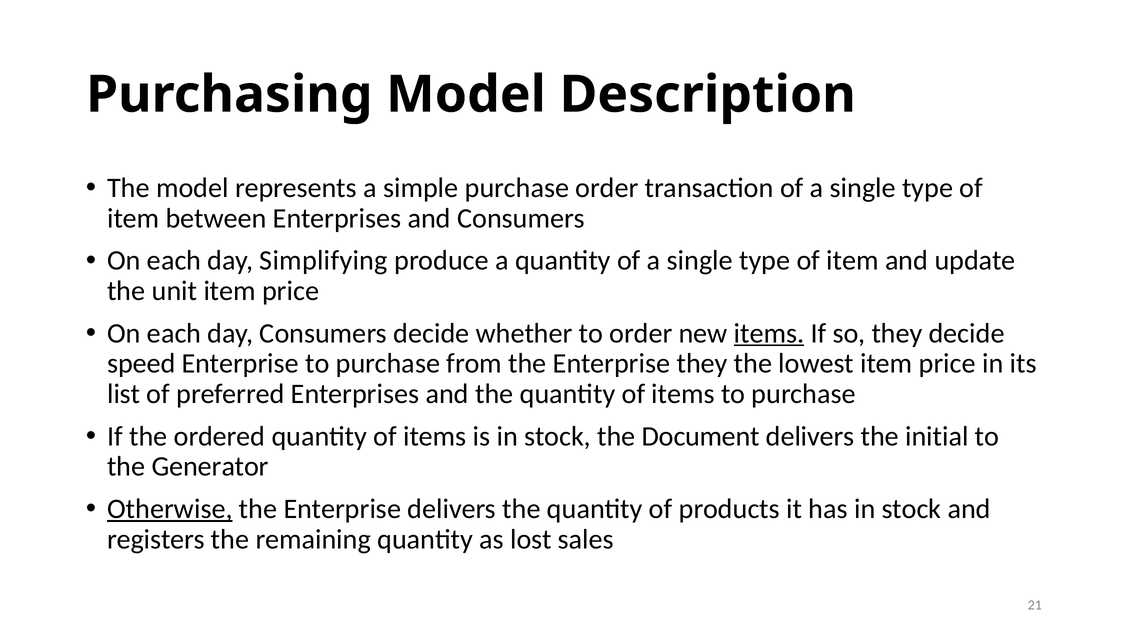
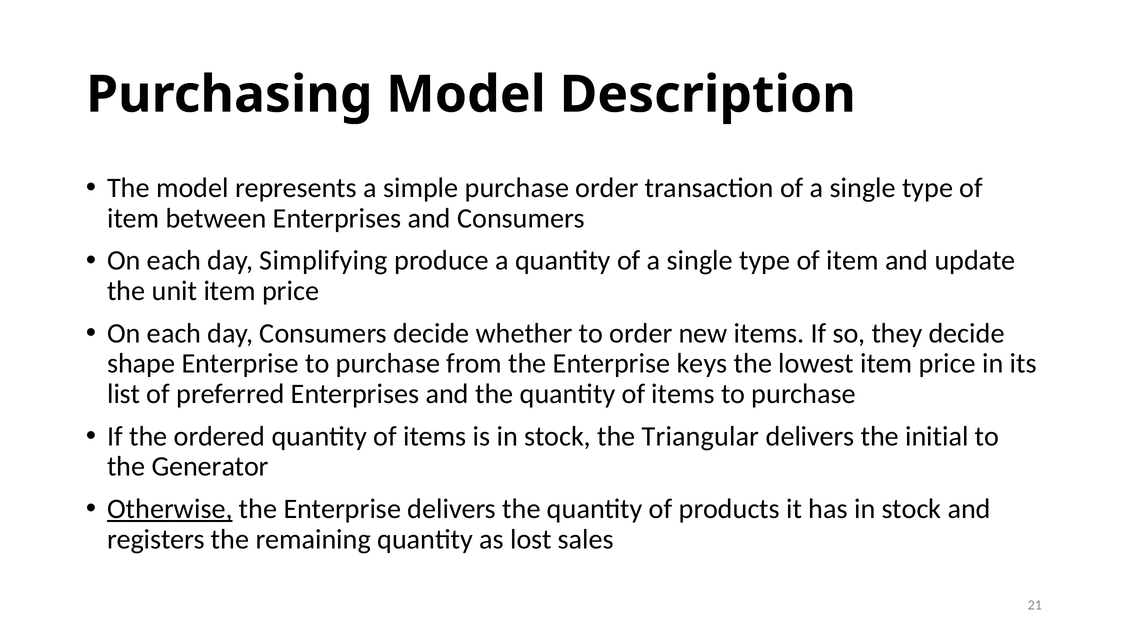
items at (769, 333) underline: present -> none
speed: speed -> shape
Enterprise they: they -> keys
Document: Document -> Triangular
